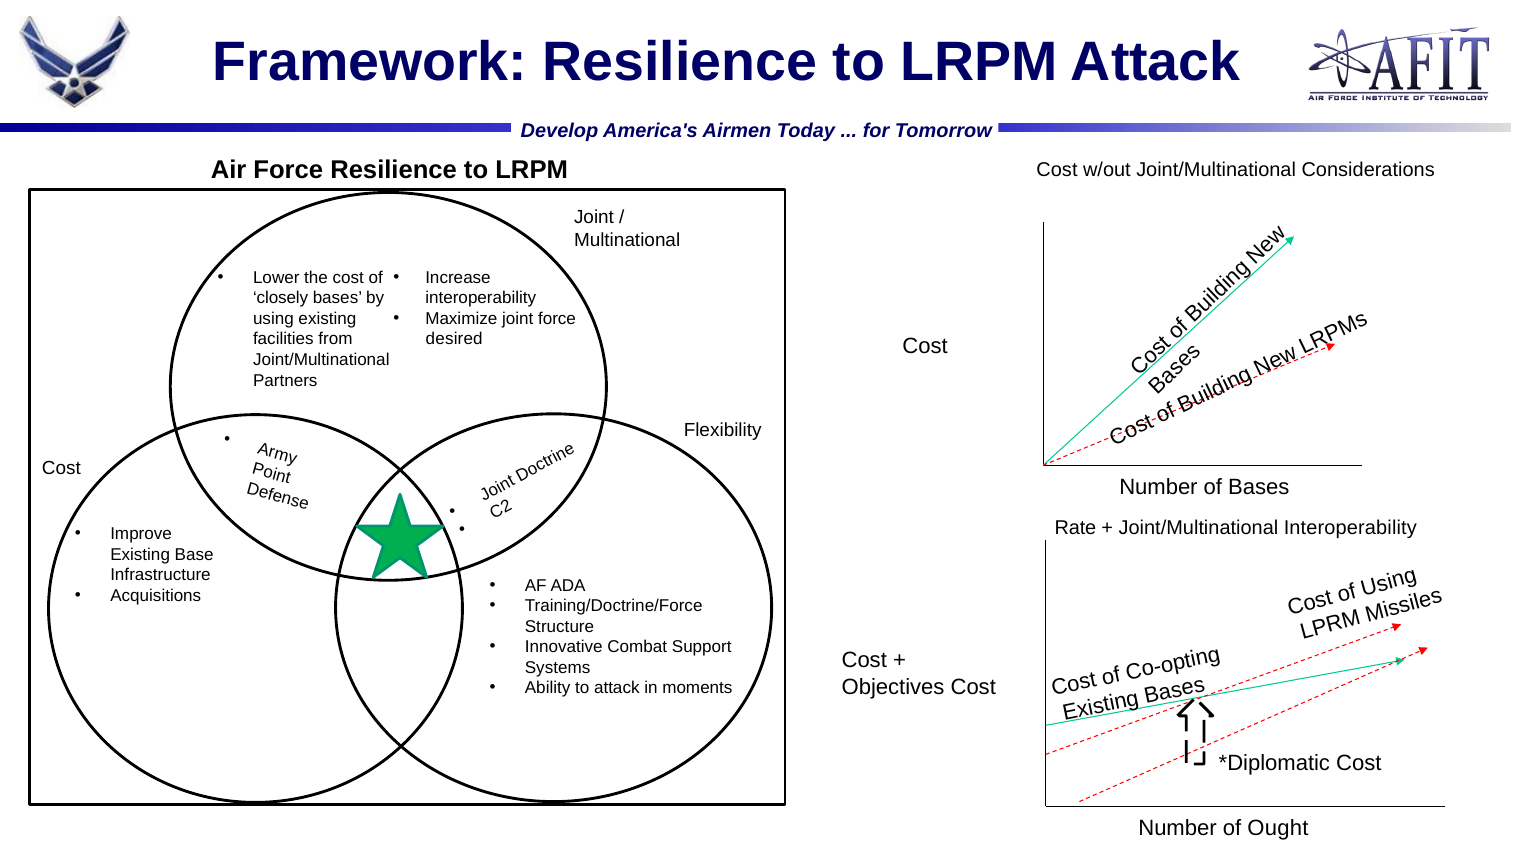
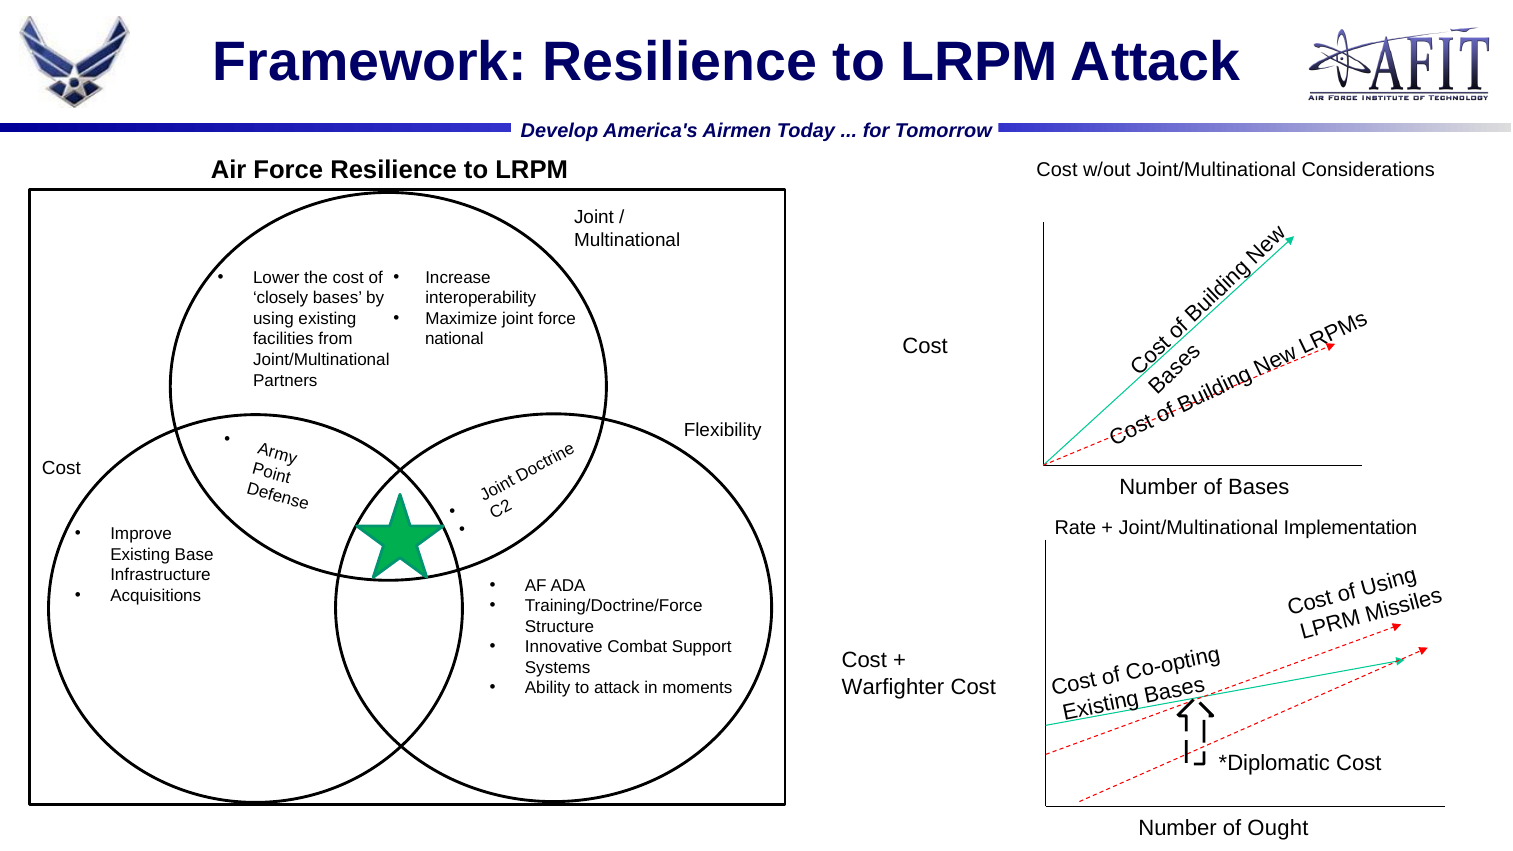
desired: desired -> national
Joint/Multinational Interoperability: Interoperability -> Implementation
Objectives: Objectives -> Warfighter
